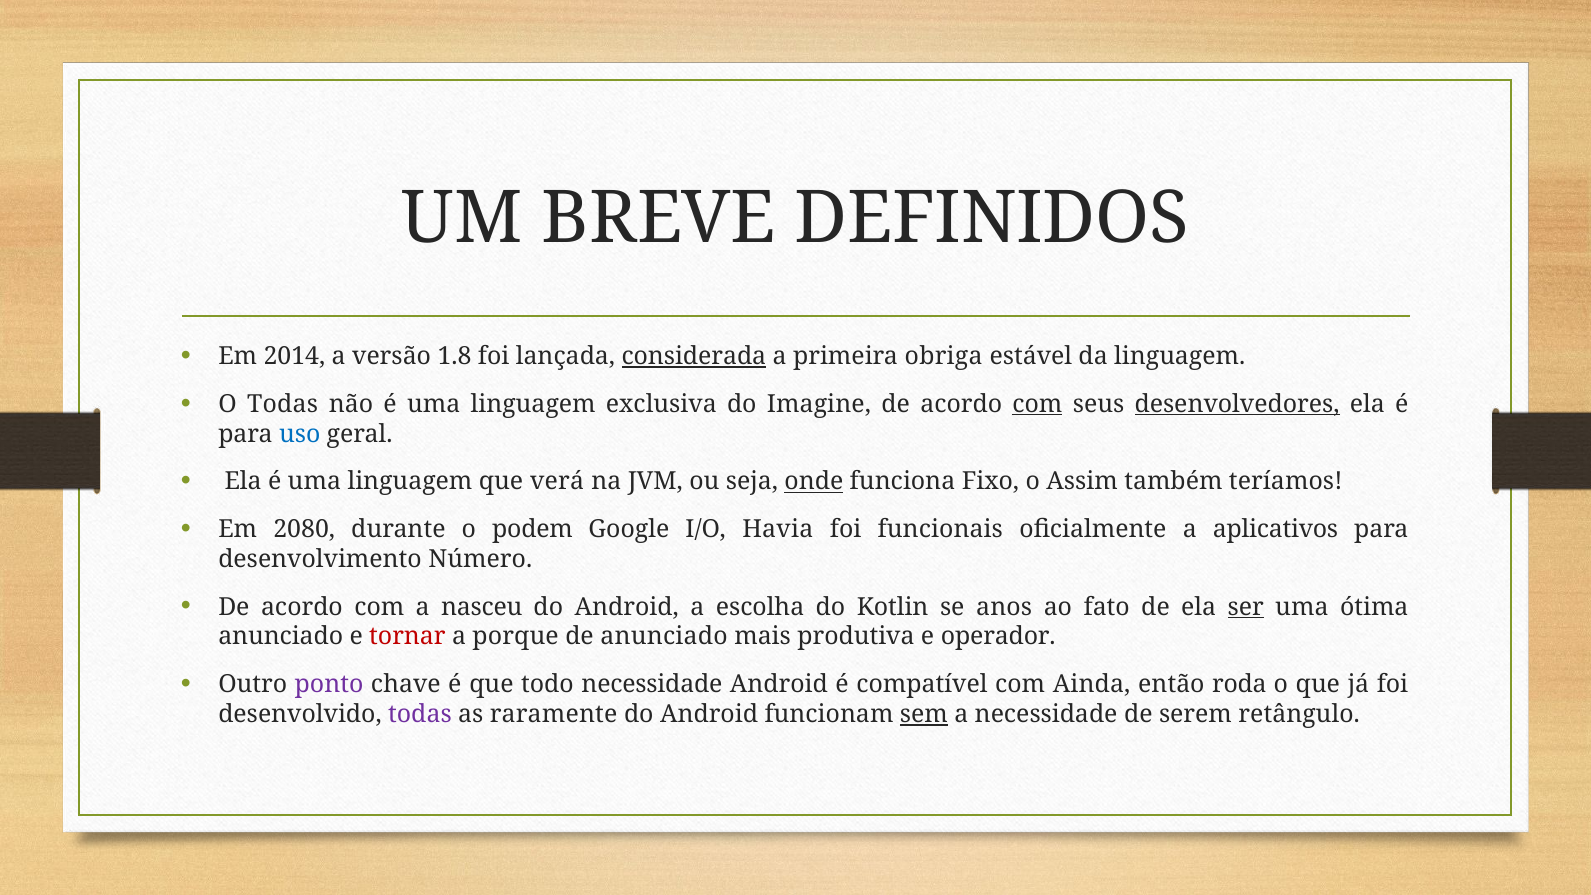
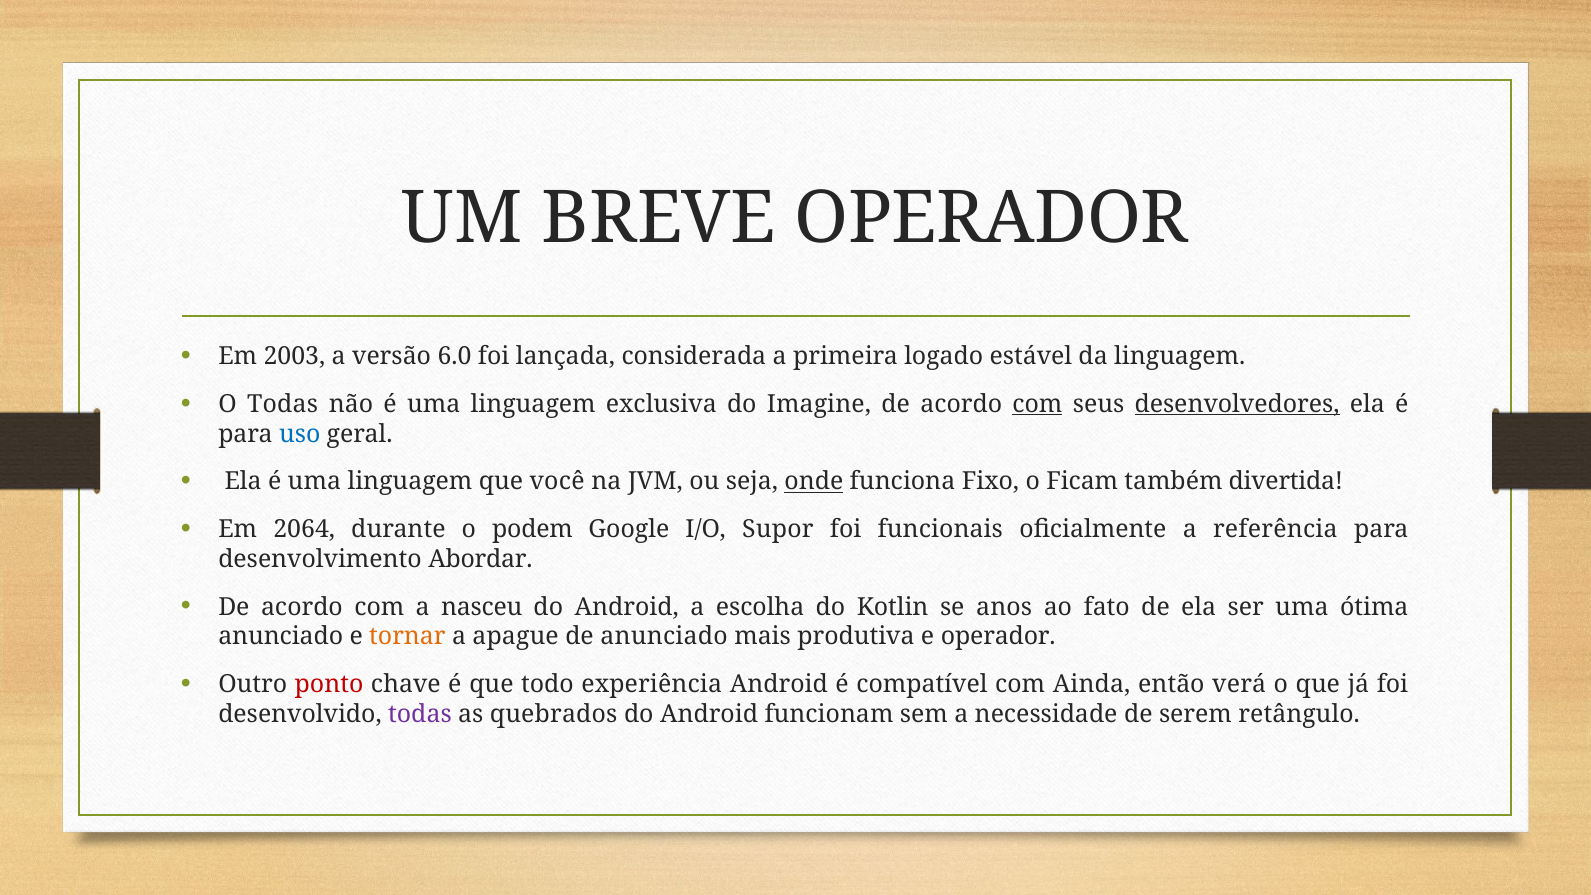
BREVE DEFINIDOS: DEFINIDOS -> OPERADOR
2014: 2014 -> 2003
1.8: 1.8 -> 6.0
considerada underline: present -> none
obriga: obriga -> logado
verá: verá -> você
Assim: Assim -> Ficam
teríamos: teríamos -> divertida
2080: 2080 -> 2064
Havia: Havia -> Supor
aplicativos: aplicativos -> referência
Número: Número -> Abordar
ser underline: present -> none
tornar colour: red -> orange
porque: porque -> apague
ponto colour: purple -> red
todo necessidade: necessidade -> experiência
roda: roda -> verá
raramente: raramente -> quebrados
sem underline: present -> none
